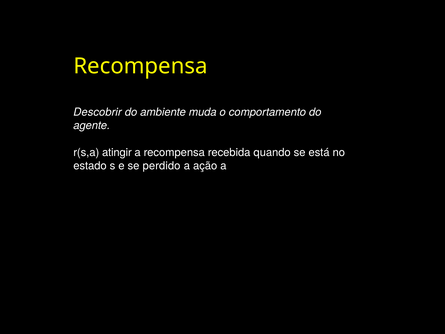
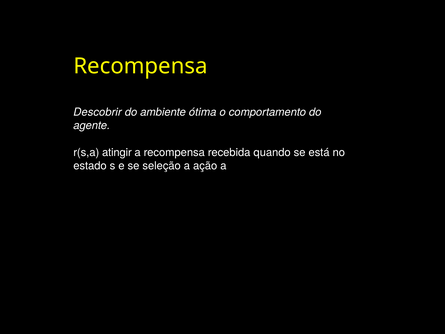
muda: muda -> ótima
perdido: perdido -> seleção
